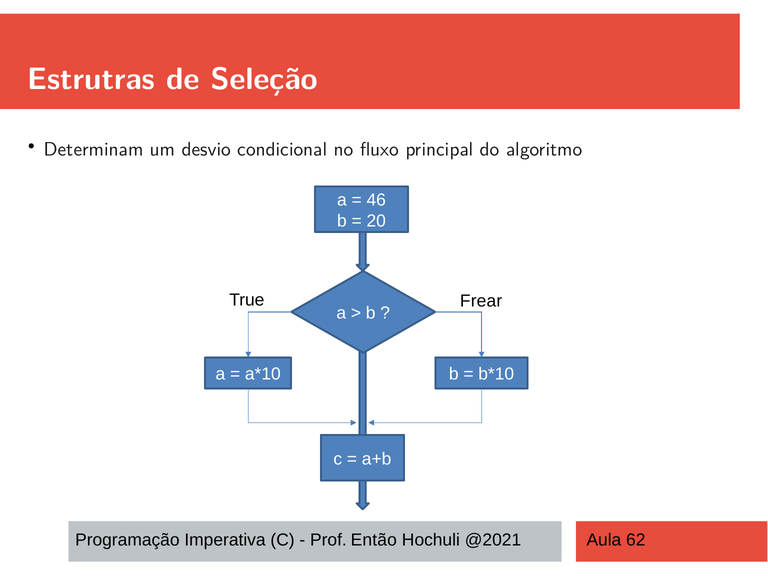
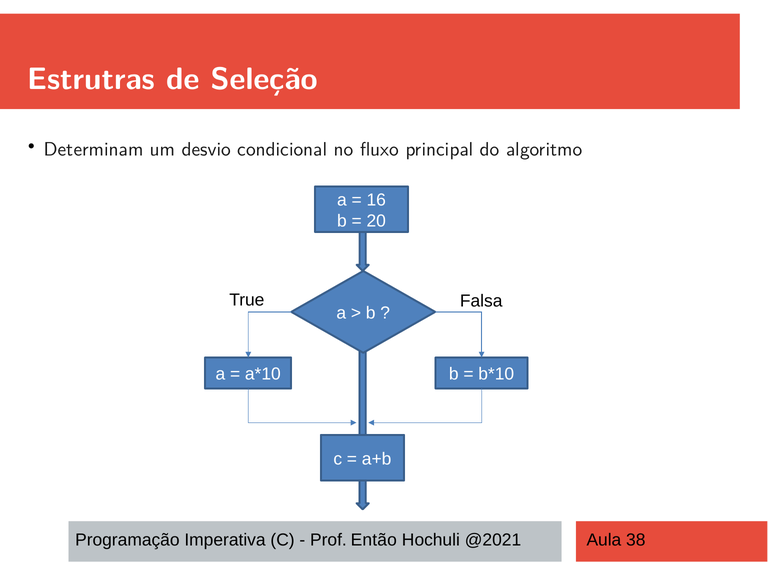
46: 46 -> 16
Frear: Frear -> Falsa
62: 62 -> 38
